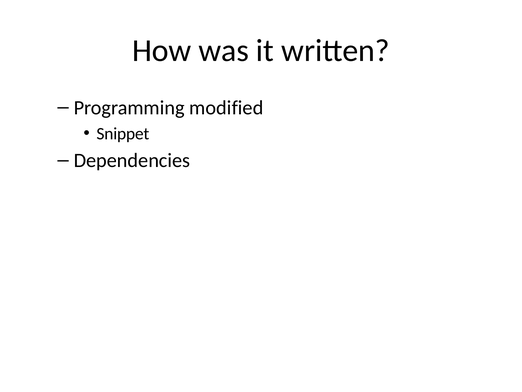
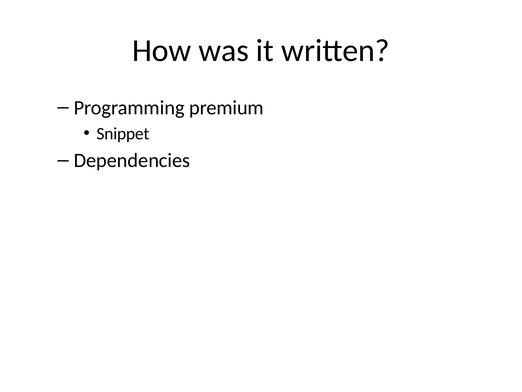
modified: modified -> premium
